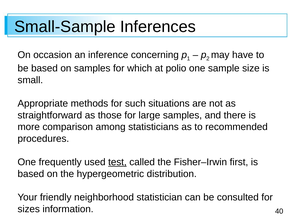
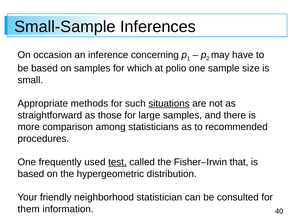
situations underline: none -> present
first: first -> that
sizes: sizes -> them
